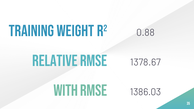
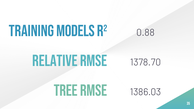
WEIGHT: WEIGHT -> MODELS
1378.67: 1378.67 -> 1378.70
WITH: WITH -> TREE
